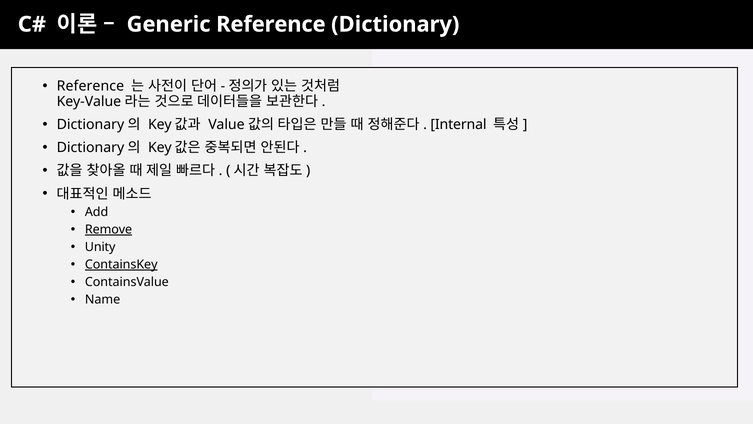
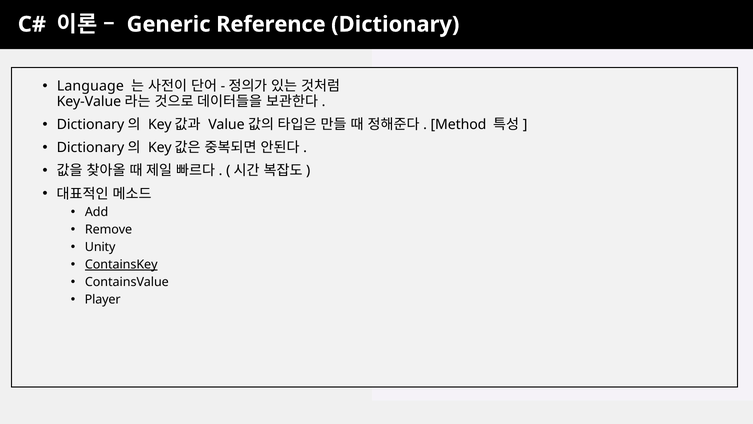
Reference at (90, 86): Reference -> Language
Internal: Internal -> Method
Remove underline: present -> none
Name: Name -> Player
